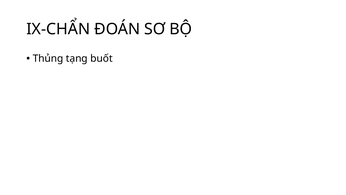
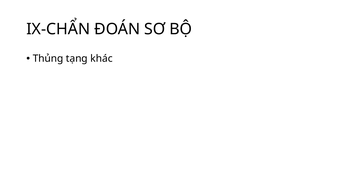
buốt: buốt -> khác
